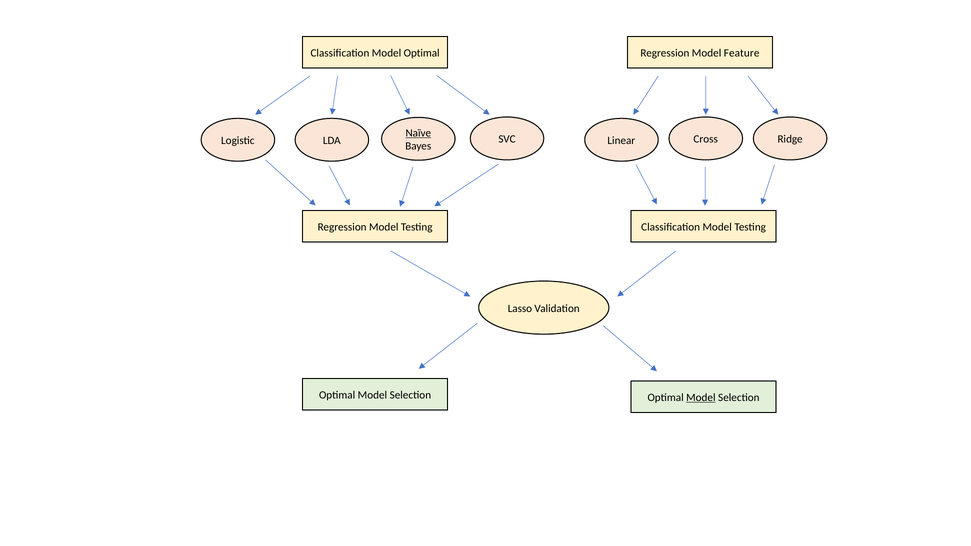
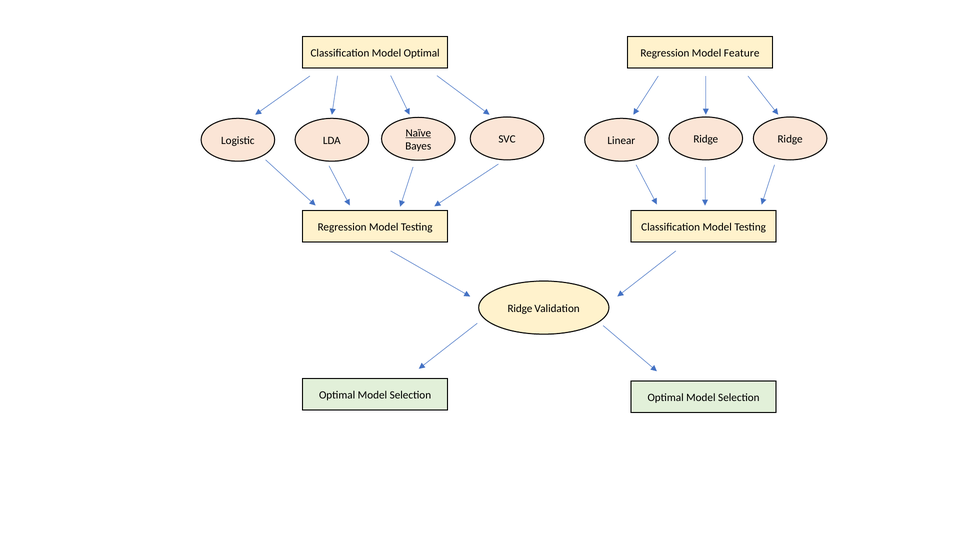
Linear Cross: Cross -> Ridge
Lasso at (520, 308): Lasso -> Ridge
Model at (701, 398) underline: present -> none
